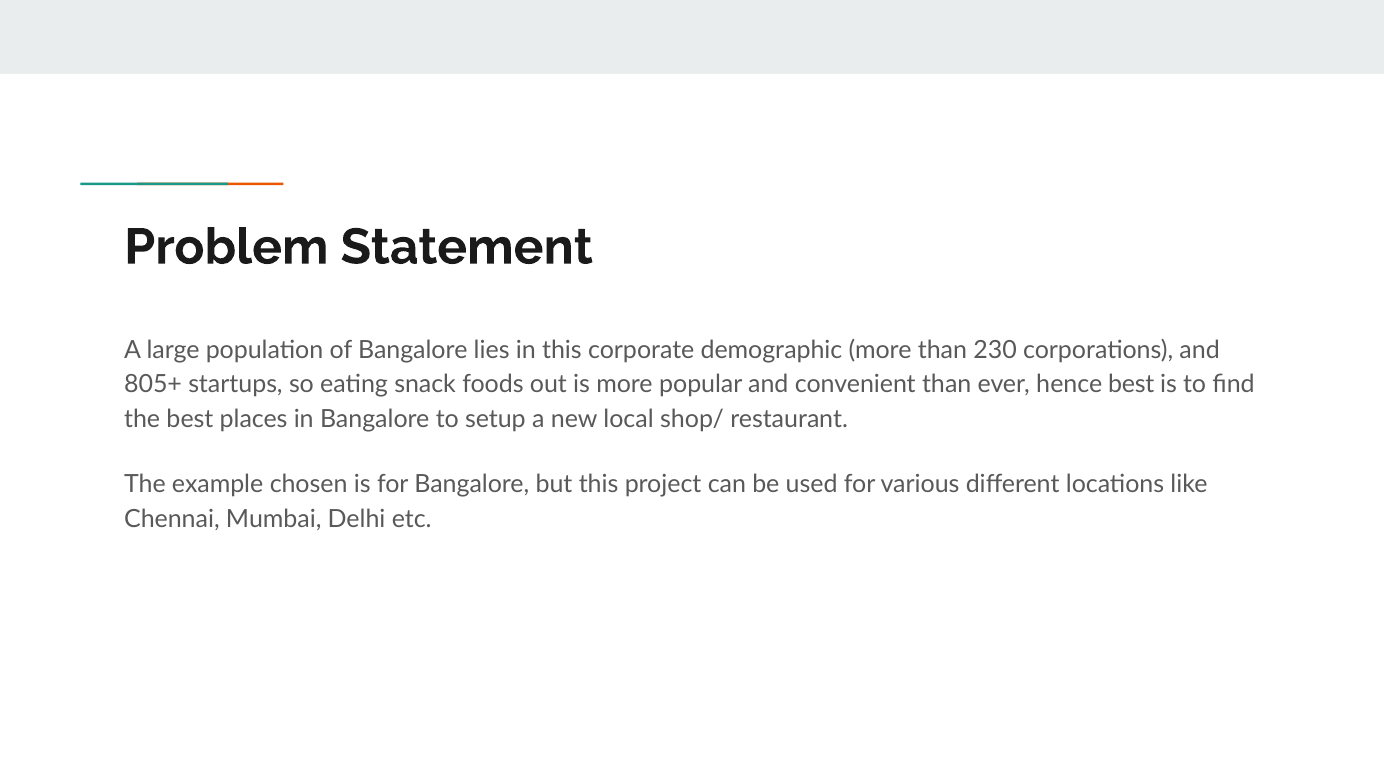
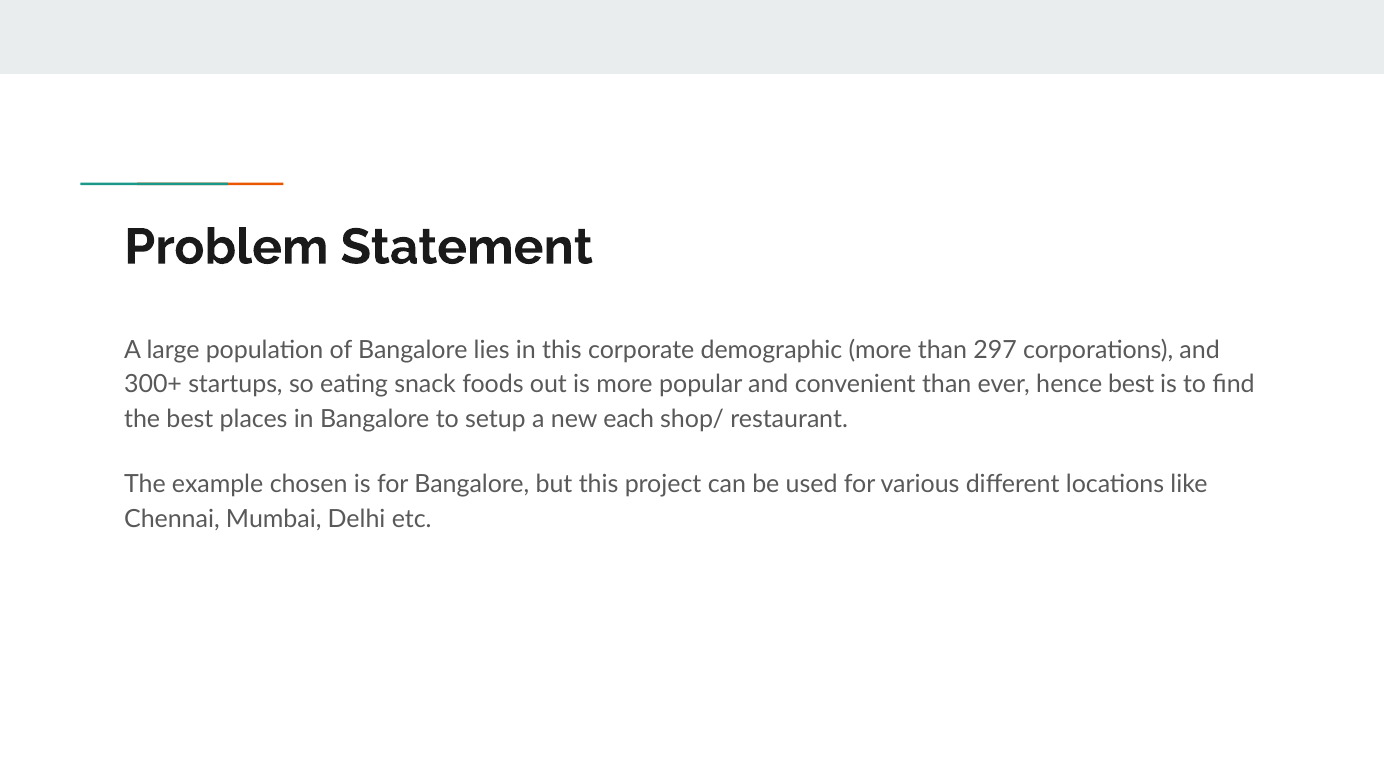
230: 230 -> 297
805+: 805+ -> 300+
local: local -> each
